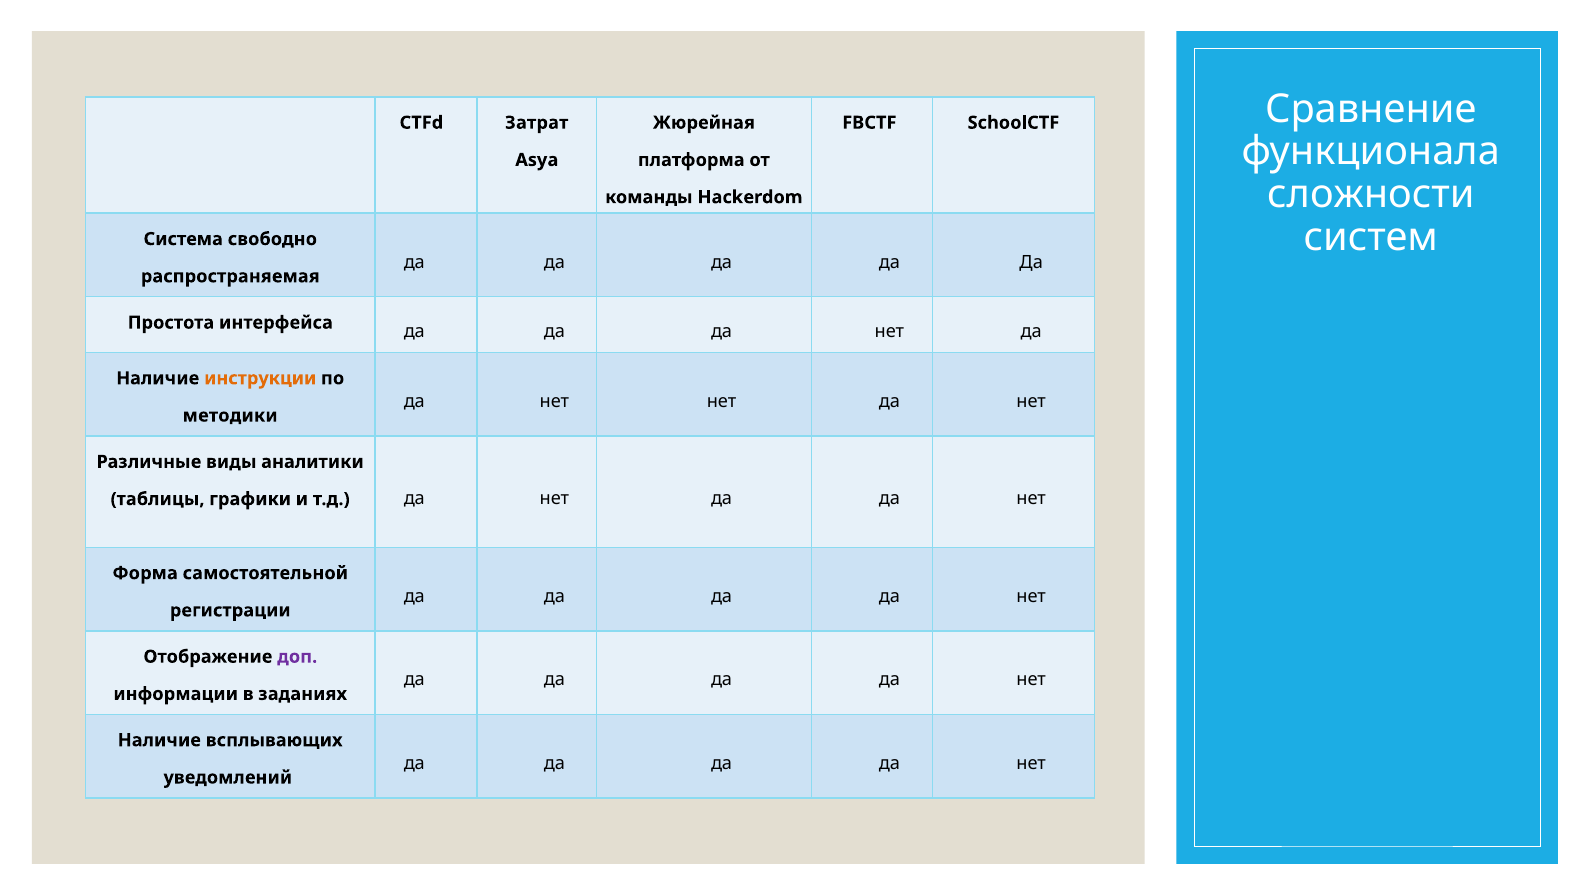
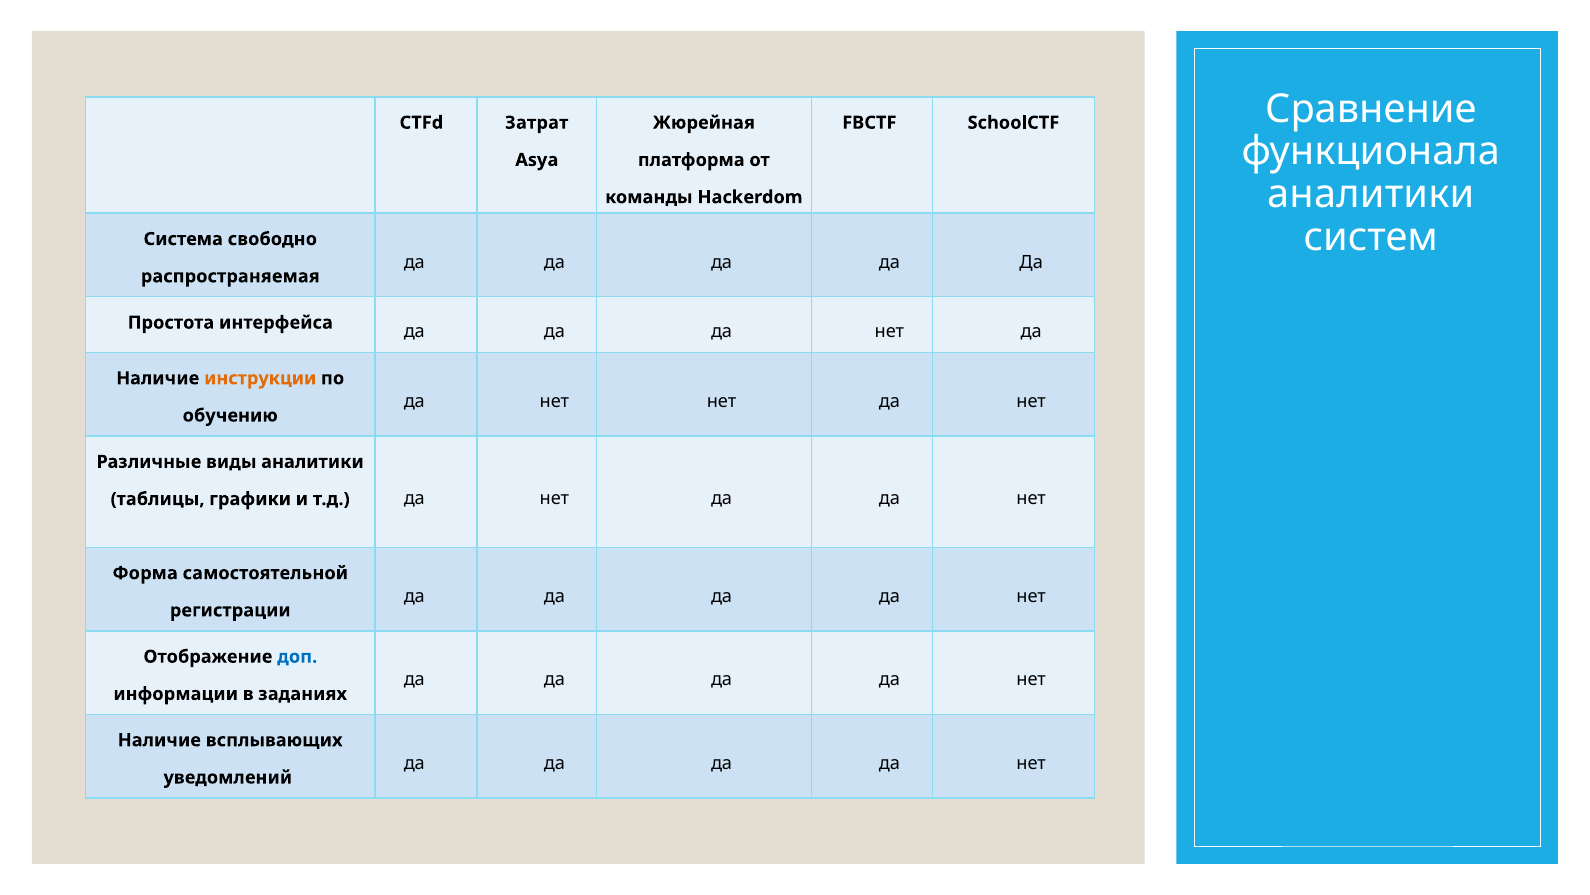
сложности at (1371, 195): сложности -> аналитики
методики: методики -> обучению
доп colour: purple -> blue
